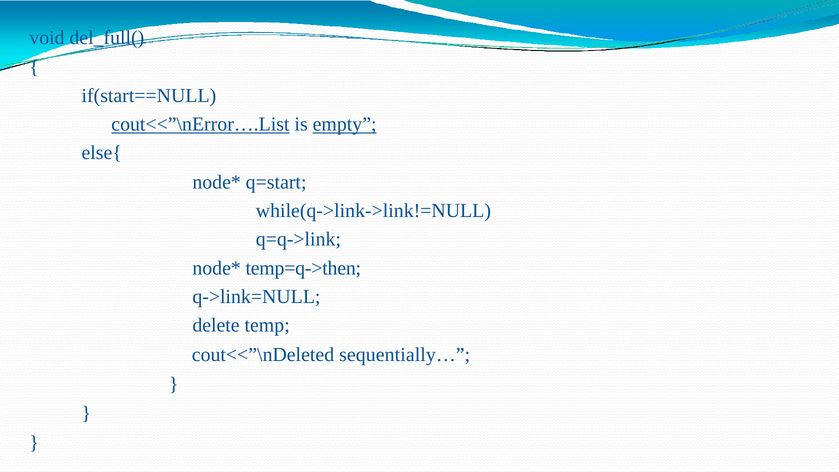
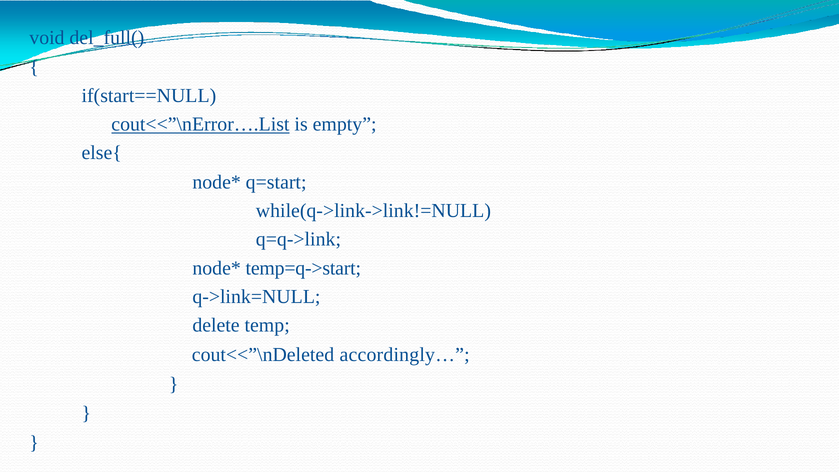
empty underline: present -> none
temp=q->then: temp=q->then -> temp=q->start
sequentially…: sequentially… -> accordingly…
